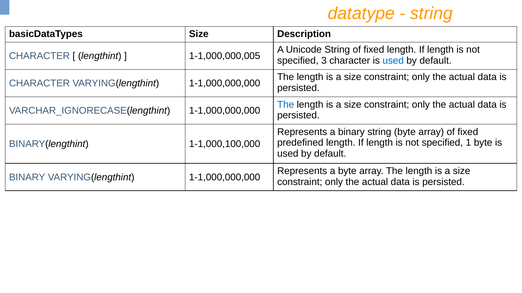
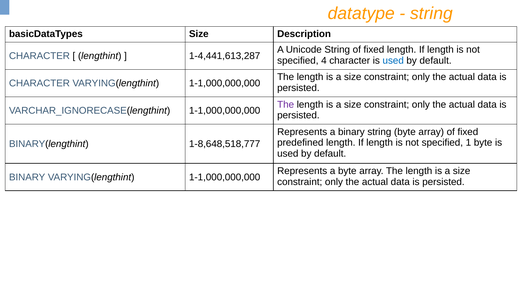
1-1,000,000,005: 1-1,000,000,005 -> 1-4,441,613,287
3: 3 -> 4
The at (286, 105) colour: blue -> purple
1-1,000,100,000: 1-1,000,100,000 -> 1-8,648,518,777
